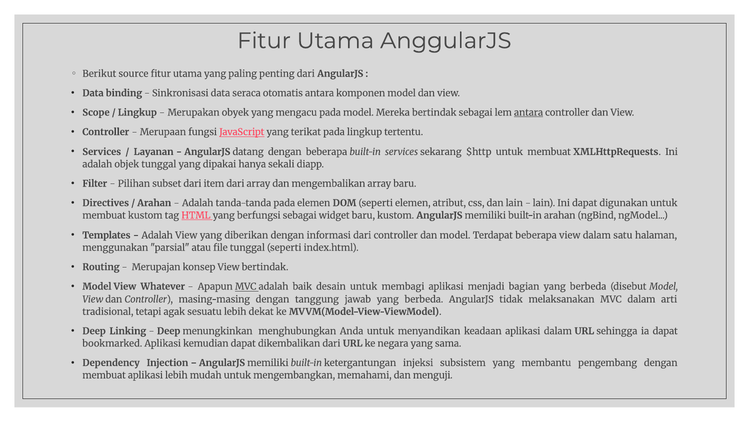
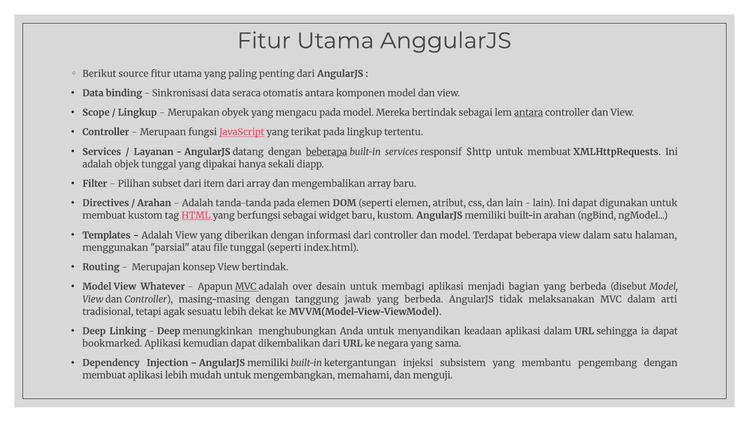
beberapa at (327, 152) underline: none -> present
sekarang: sekarang -> responsif
baik: baik -> over
